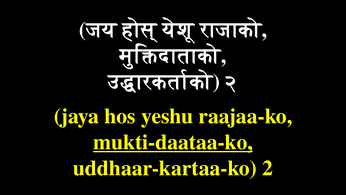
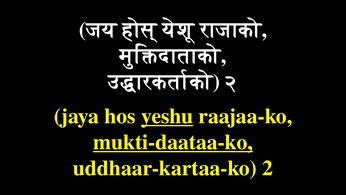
yeshu underline: none -> present
